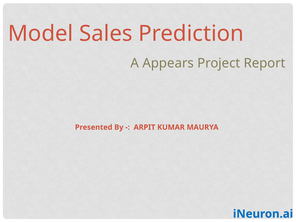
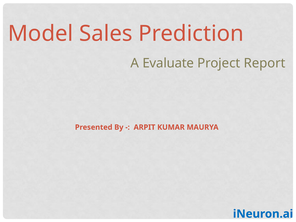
Appears: Appears -> Evaluate
